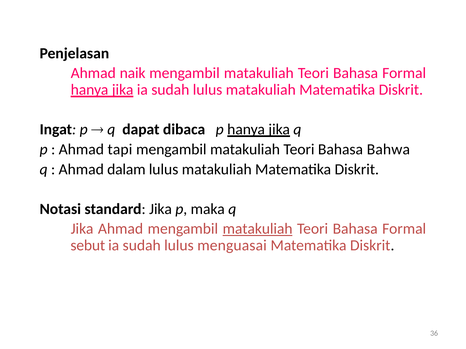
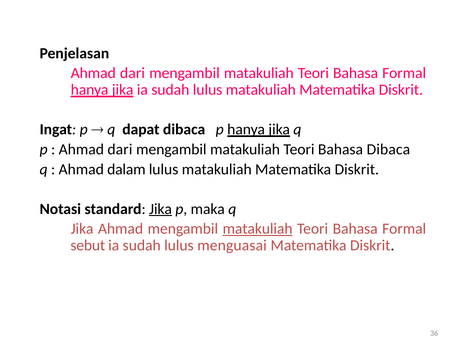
naik at (133, 73): naik -> dari
tapi at (120, 150): tapi -> dari
Bahasa Bahwa: Bahwa -> Dibaca
Jika at (161, 209) underline: none -> present
